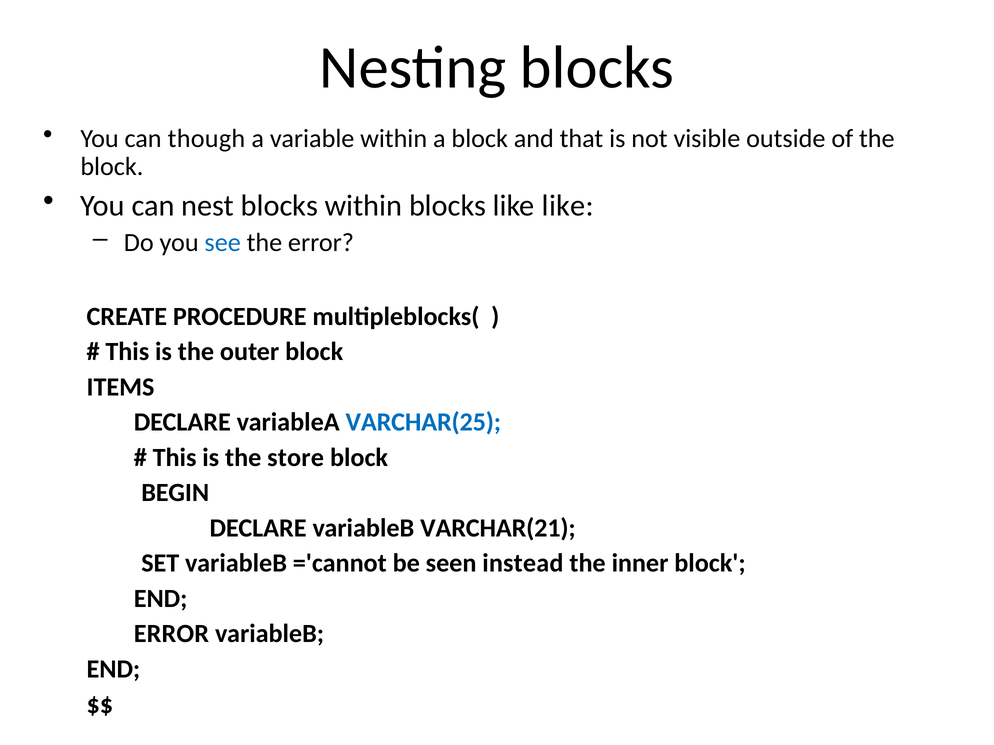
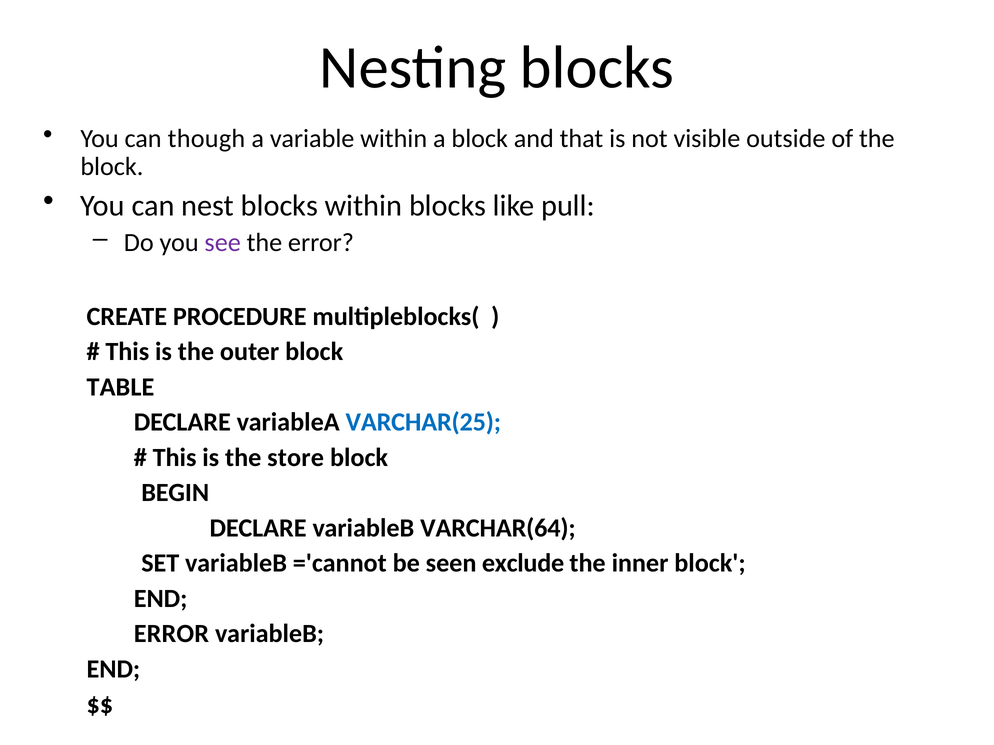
like like: like -> pull
see colour: blue -> purple
ITEMS: ITEMS -> TABLE
VARCHAR(21: VARCHAR(21 -> VARCHAR(64
instead: instead -> exclude
